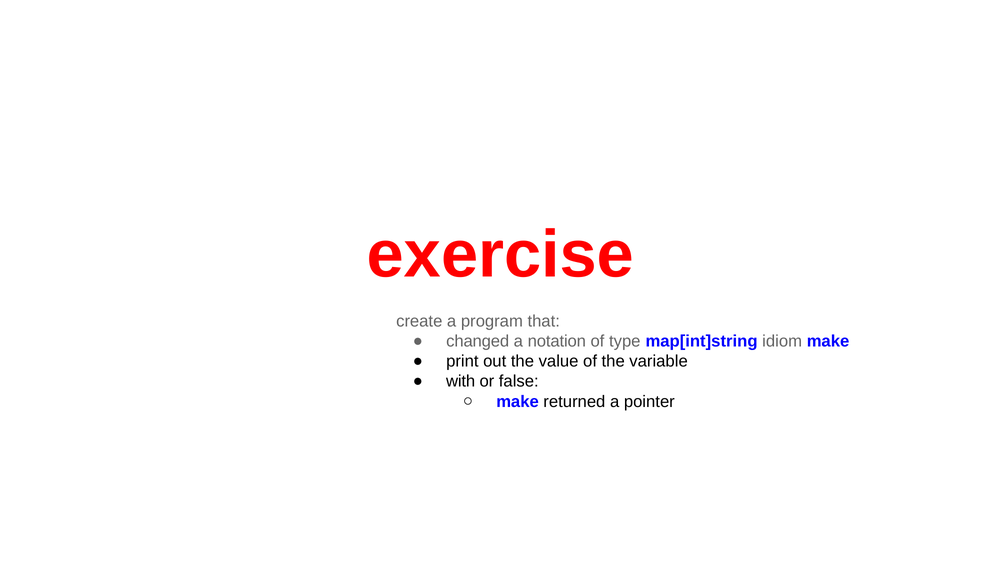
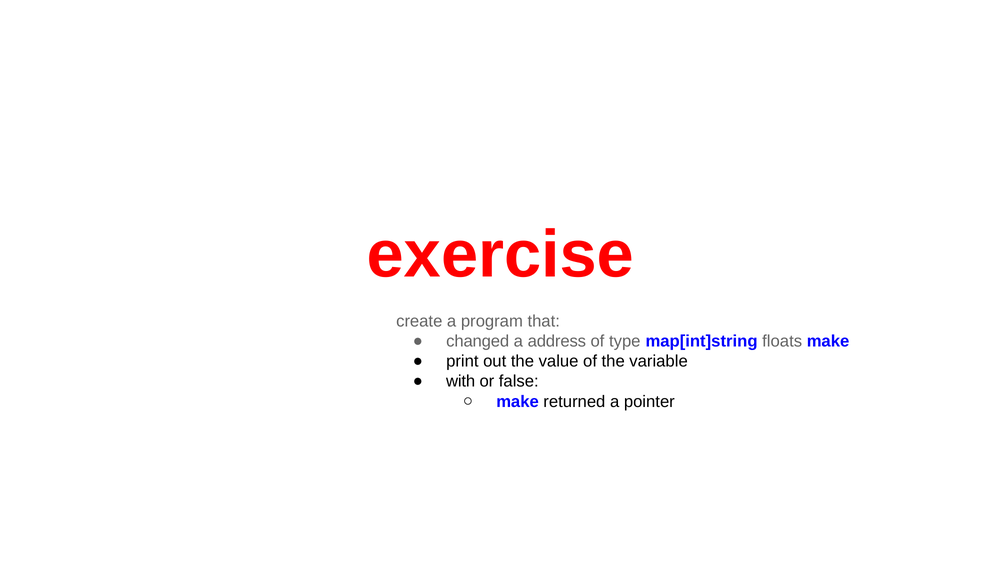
notation: notation -> address
idiom: idiom -> floats
